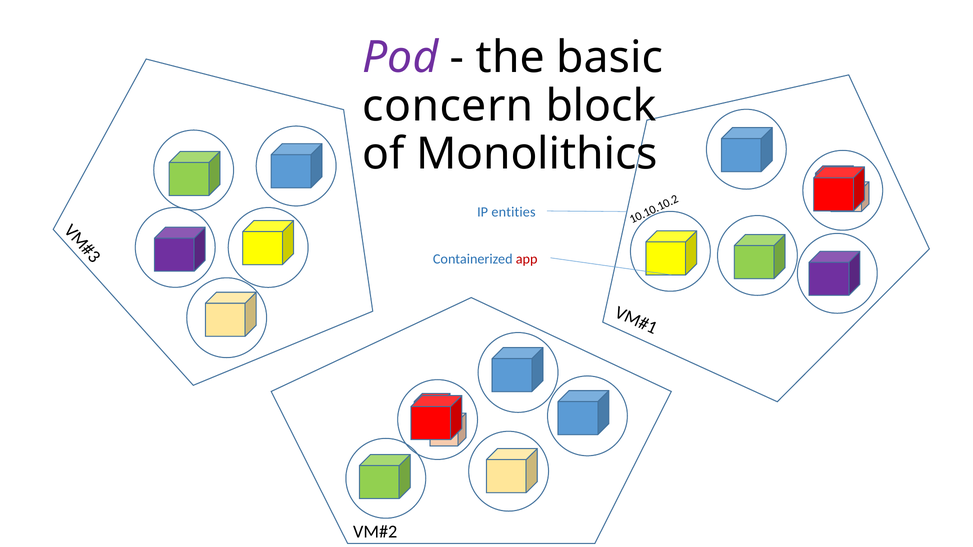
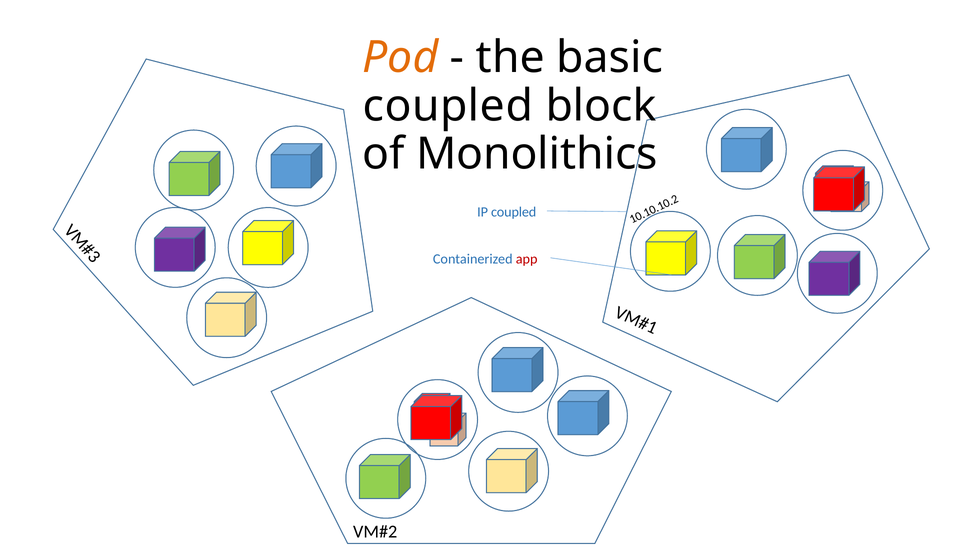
Pod colour: purple -> orange
concern at (448, 106): concern -> coupled
IP entities: entities -> coupled
